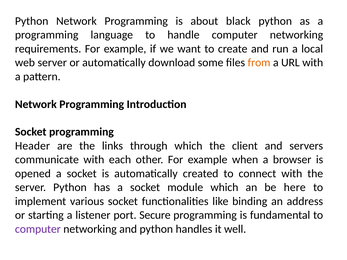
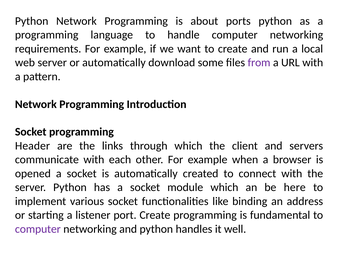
black: black -> ports
from colour: orange -> purple
port Secure: Secure -> Create
